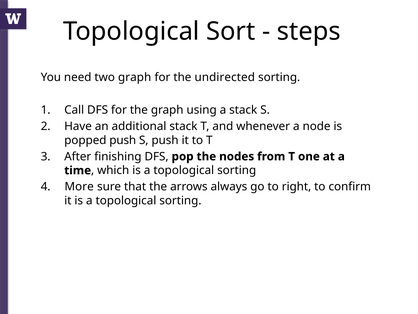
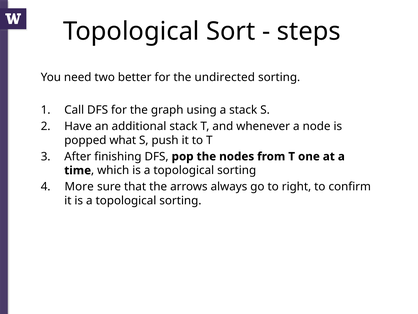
two graph: graph -> better
popped push: push -> what
